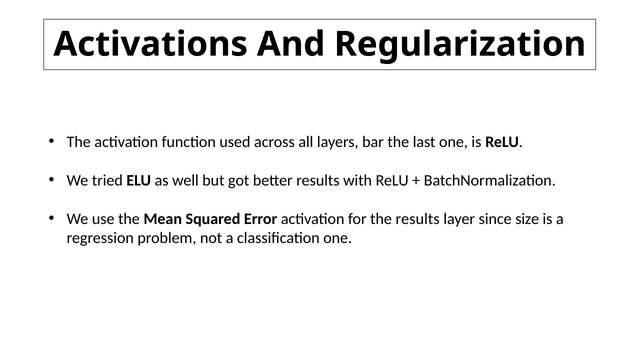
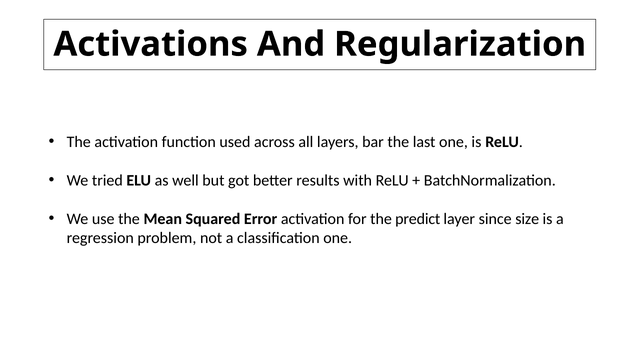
the results: results -> predict
